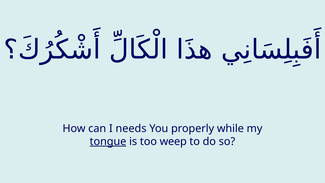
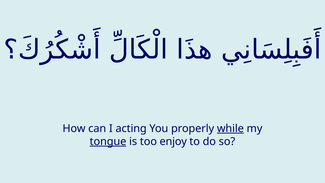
needs: needs -> acting
while underline: none -> present
weep: weep -> enjoy
